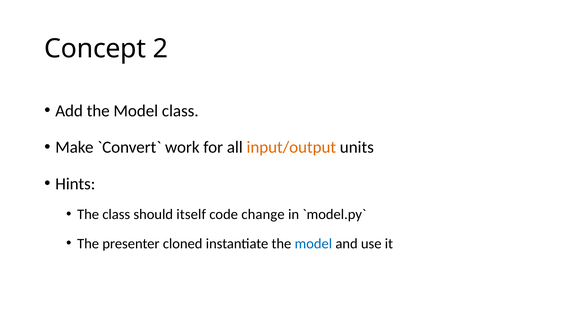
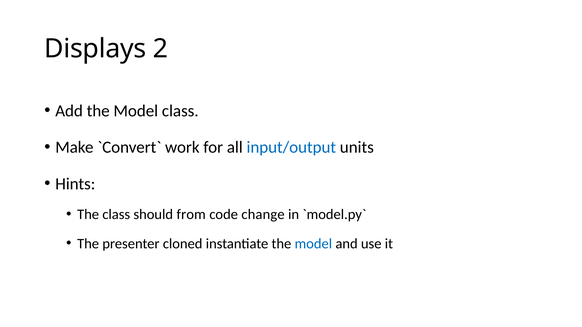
Concept: Concept -> Displays
input/output colour: orange -> blue
itself: itself -> from
